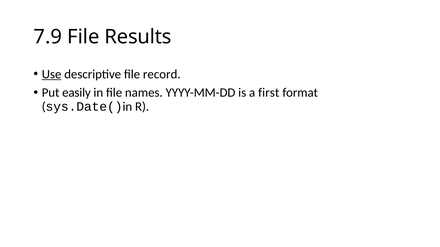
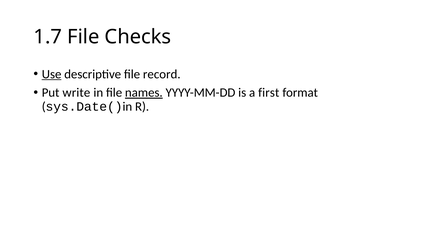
7.9: 7.9 -> 1.7
Results: Results -> Checks
easily: easily -> write
names underline: none -> present
